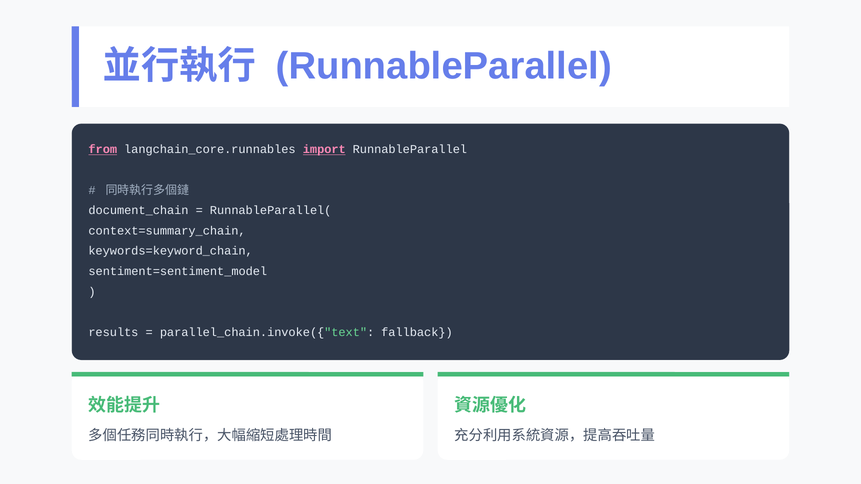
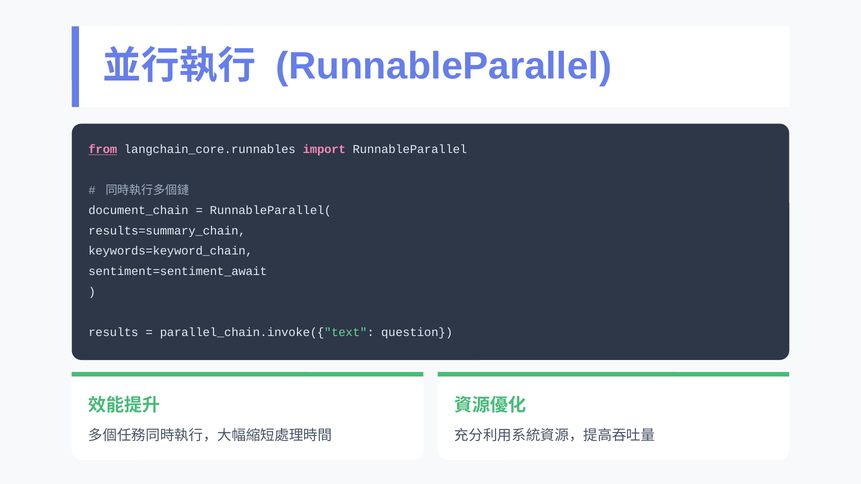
import underline: present -> none
context=summary_chain: context=summary_chain -> results=summary_chain
sentiment=sentiment_model: sentiment=sentiment_model -> sentiment=sentiment_await
fallback: fallback -> question
